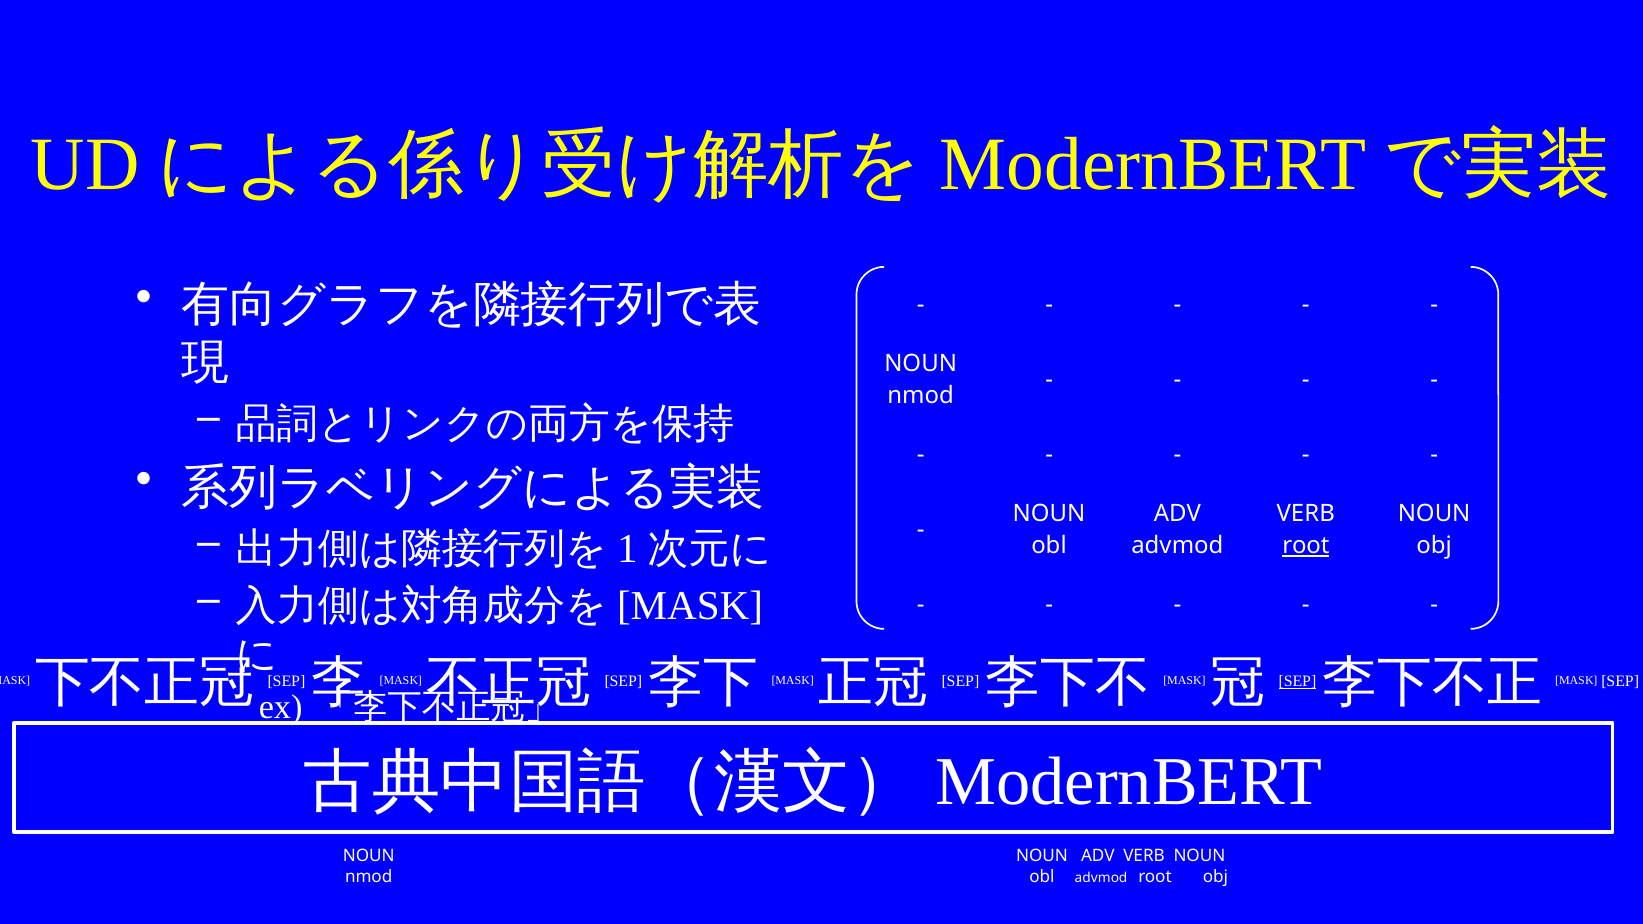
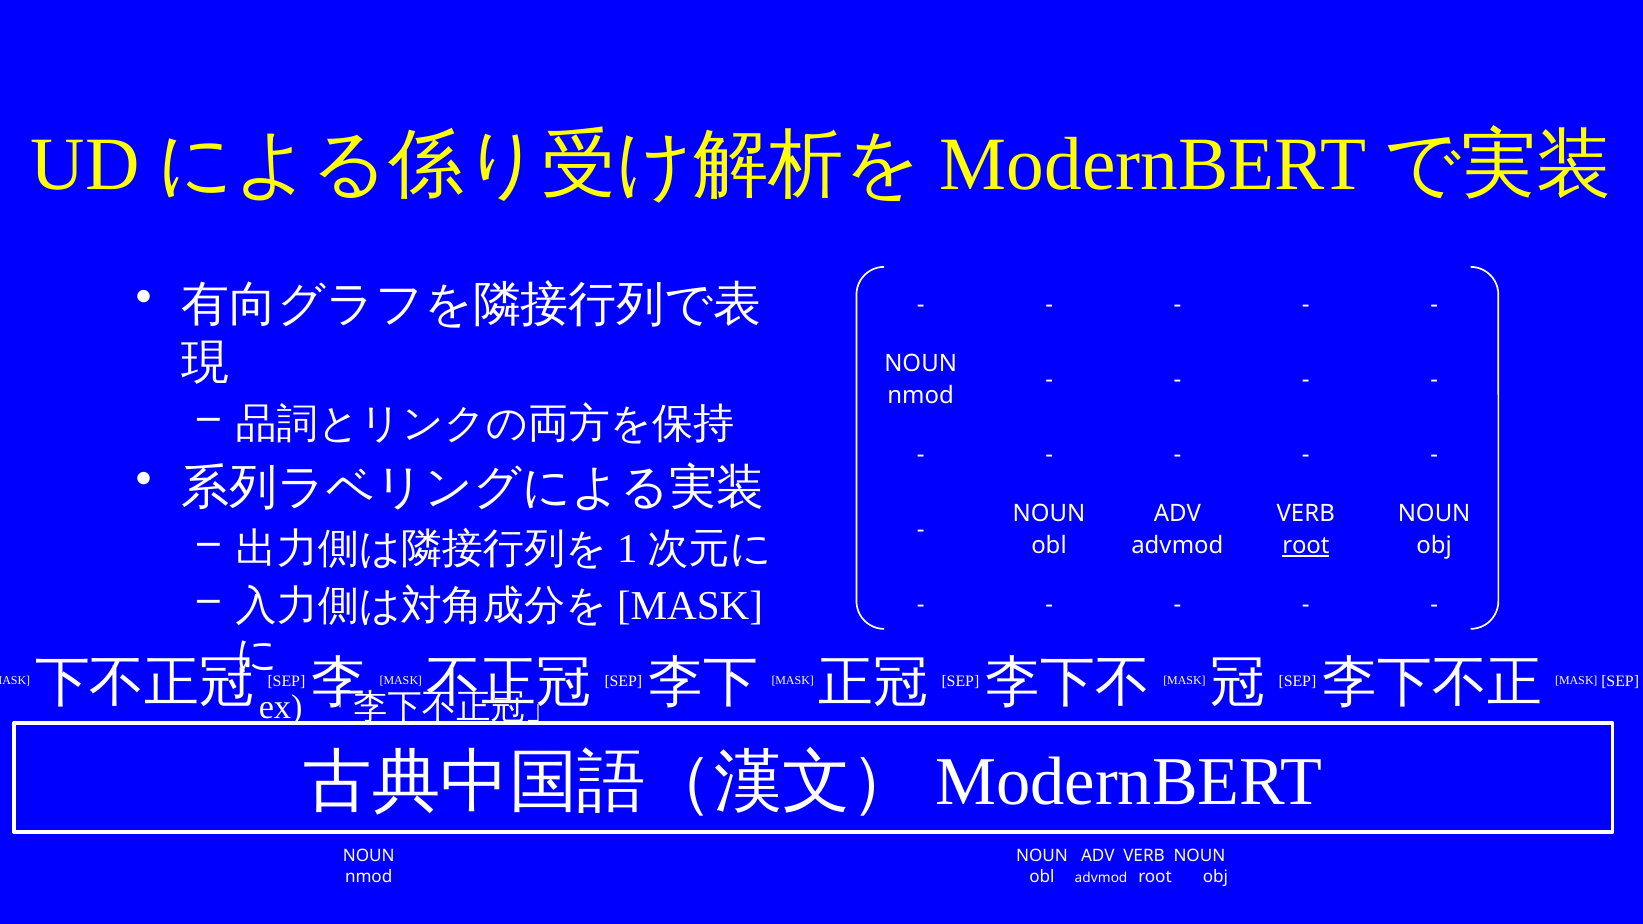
SEP at (1297, 682) underline: present -> none
